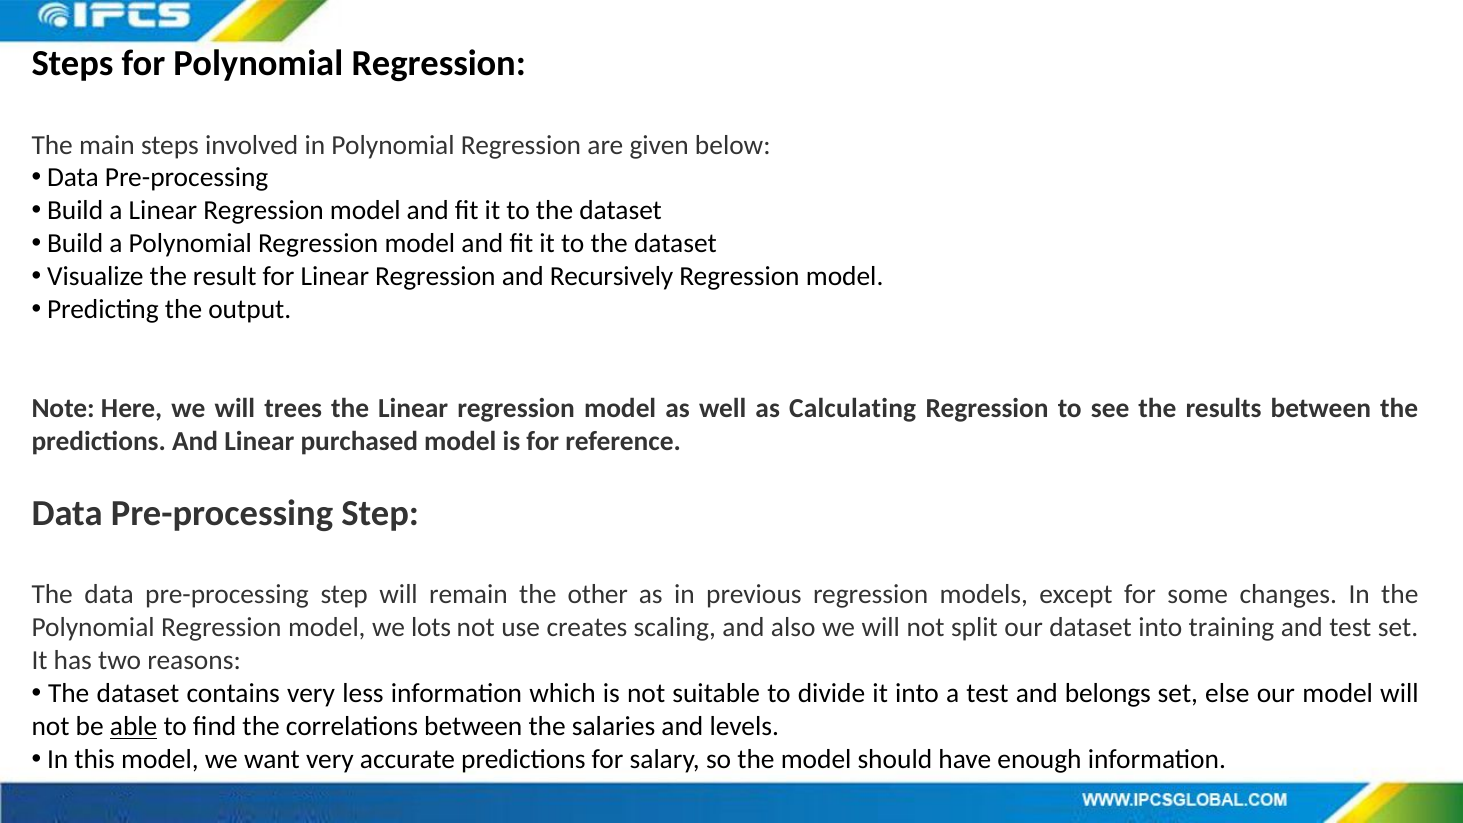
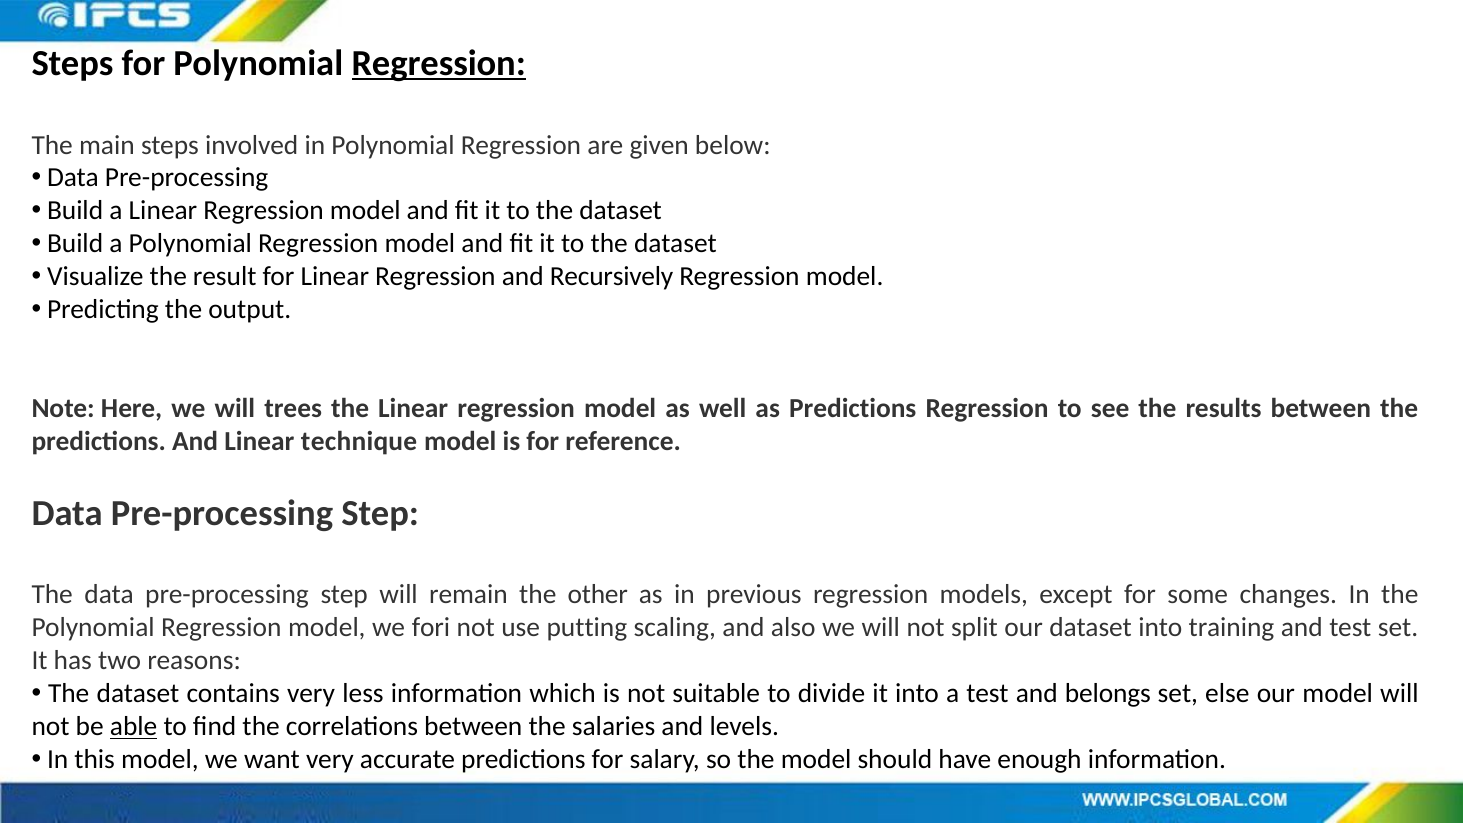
Regression at (439, 63) underline: none -> present
as Calculating: Calculating -> Predictions
purchased: purchased -> technique
lots: lots -> fori
creates: creates -> putting
